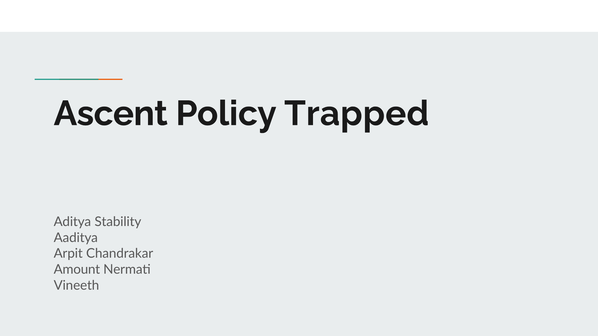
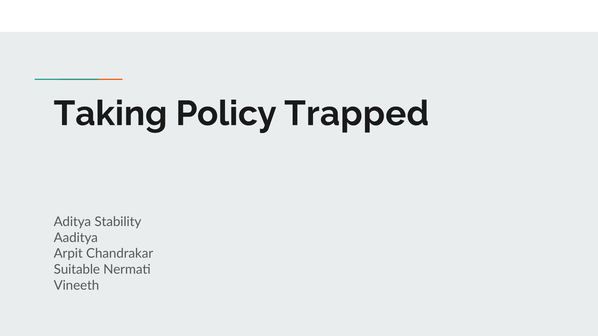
Ascent: Ascent -> Taking
Amount: Amount -> Suitable
